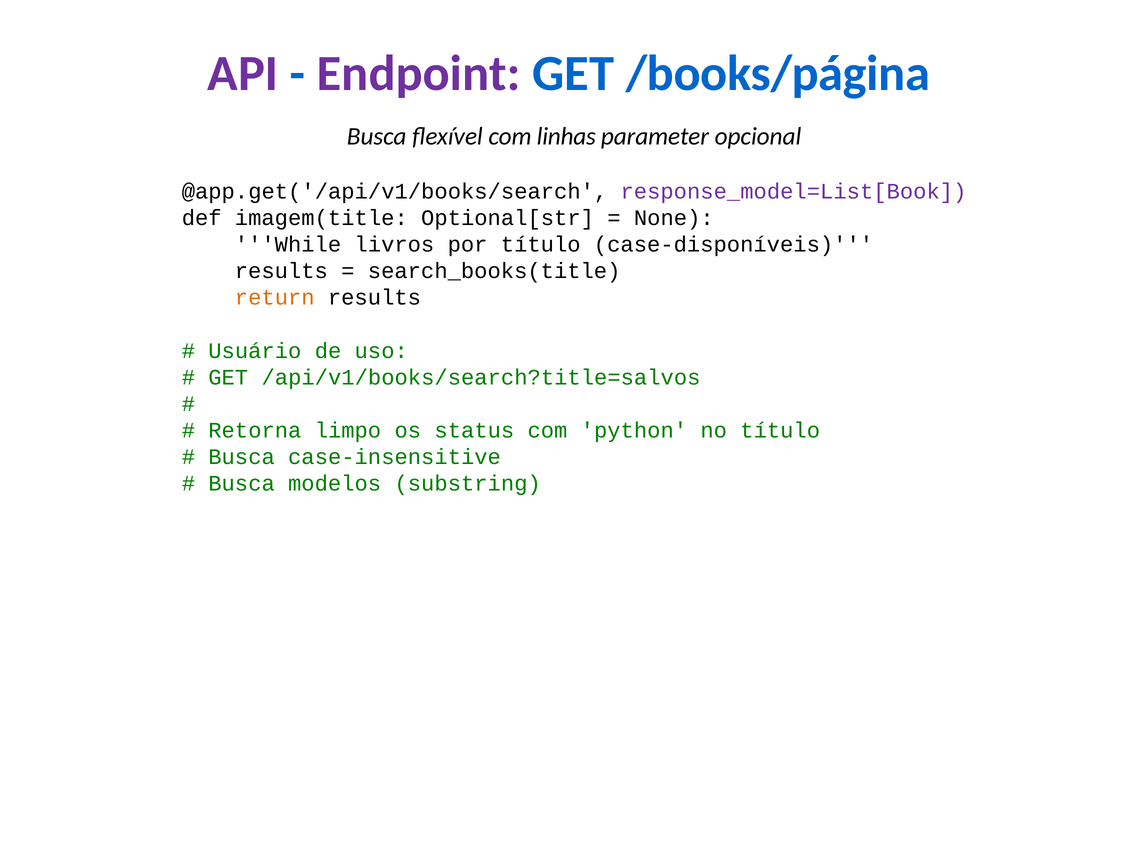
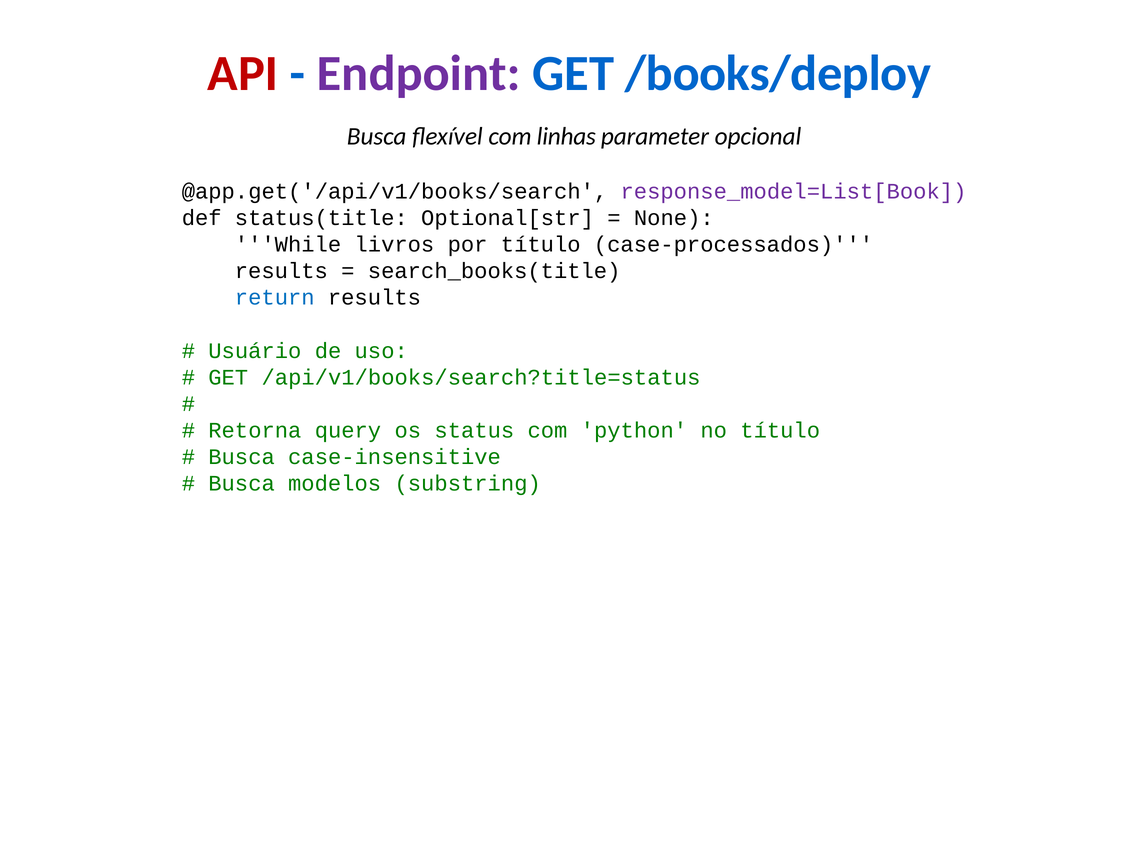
API colour: purple -> red
/books/página: /books/página -> /books/deploy
imagem(title: imagem(title -> status(title
case-disponíveis: case-disponíveis -> case-processados
return colour: orange -> blue
/api/v1/books/search?title=salvos: /api/v1/books/search?title=salvos -> /api/v1/books/search?title=status
limpo: limpo -> query
